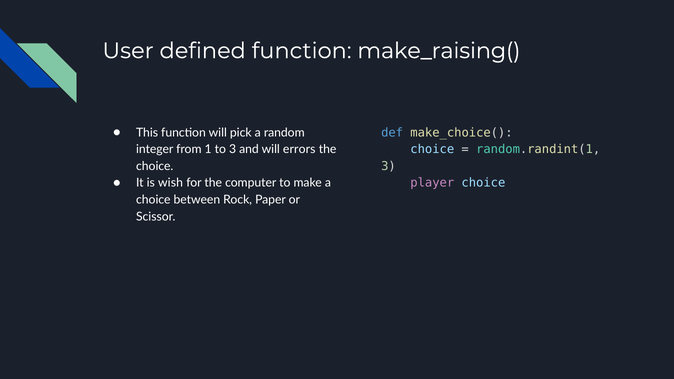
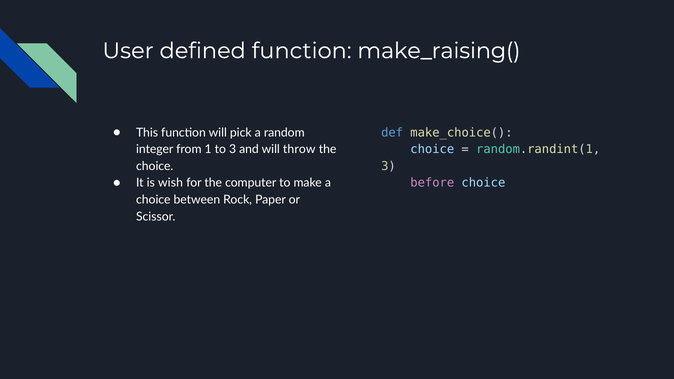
errors: errors -> throw
player: player -> before
